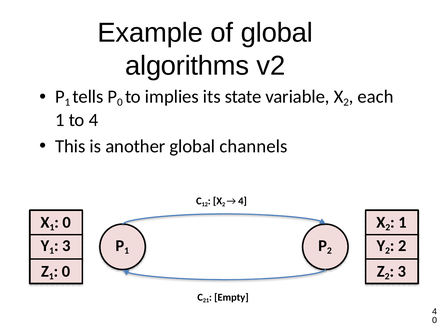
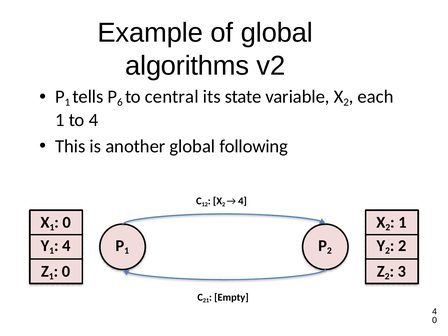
0 at (120, 102): 0 -> 6
implies: implies -> central
channels: channels -> following
3 at (66, 246): 3 -> 4
